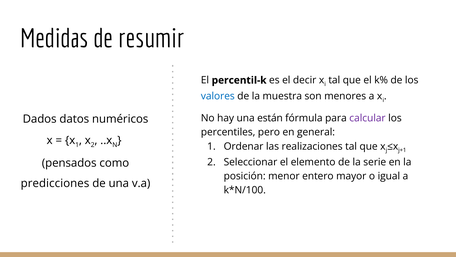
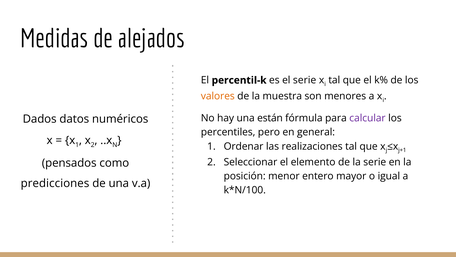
resumir: resumir -> alejados
el decir: decir -> serie
valores colour: blue -> orange
